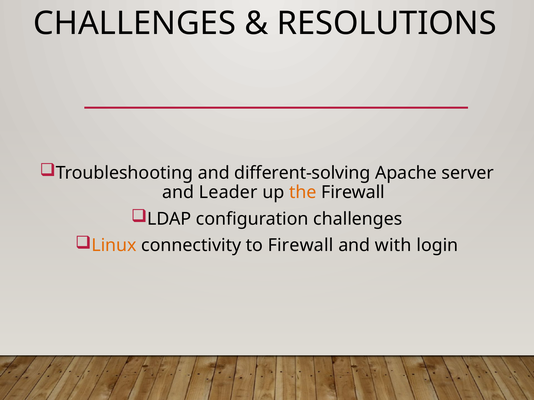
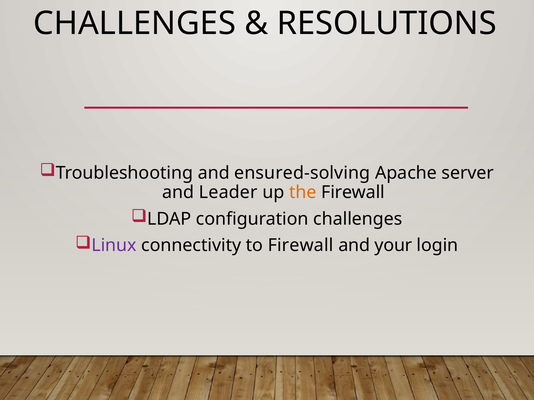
different-solving: different-solving -> ensured-solving
Linux colour: orange -> purple
with: with -> your
